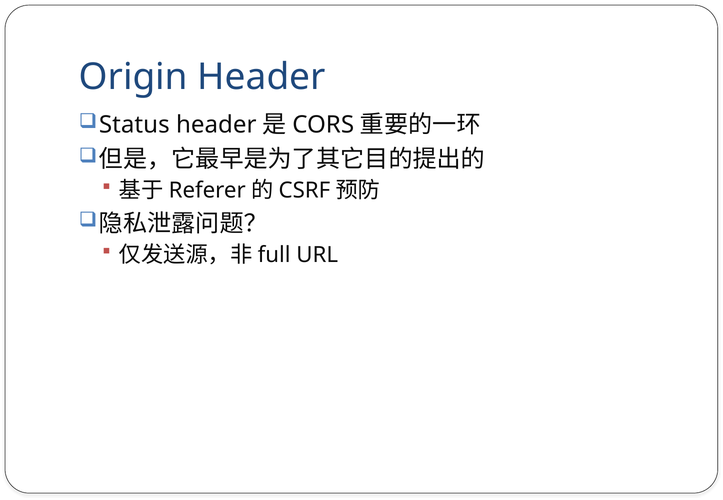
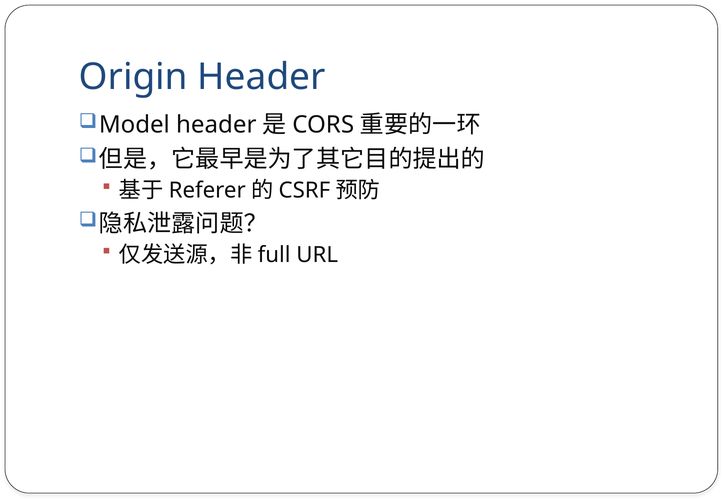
Status: Status -> Model
